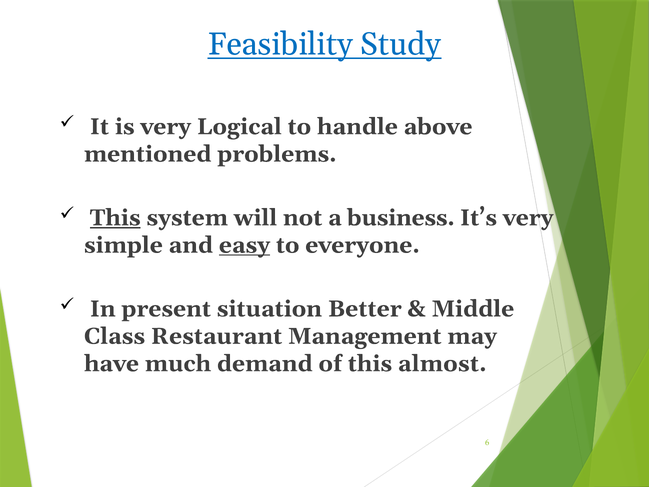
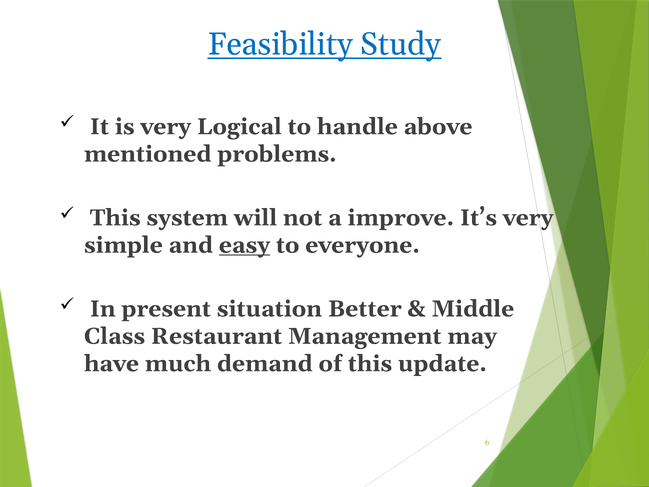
This at (115, 218) underline: present -> none
business: business -> improve
almost: almost -> update
